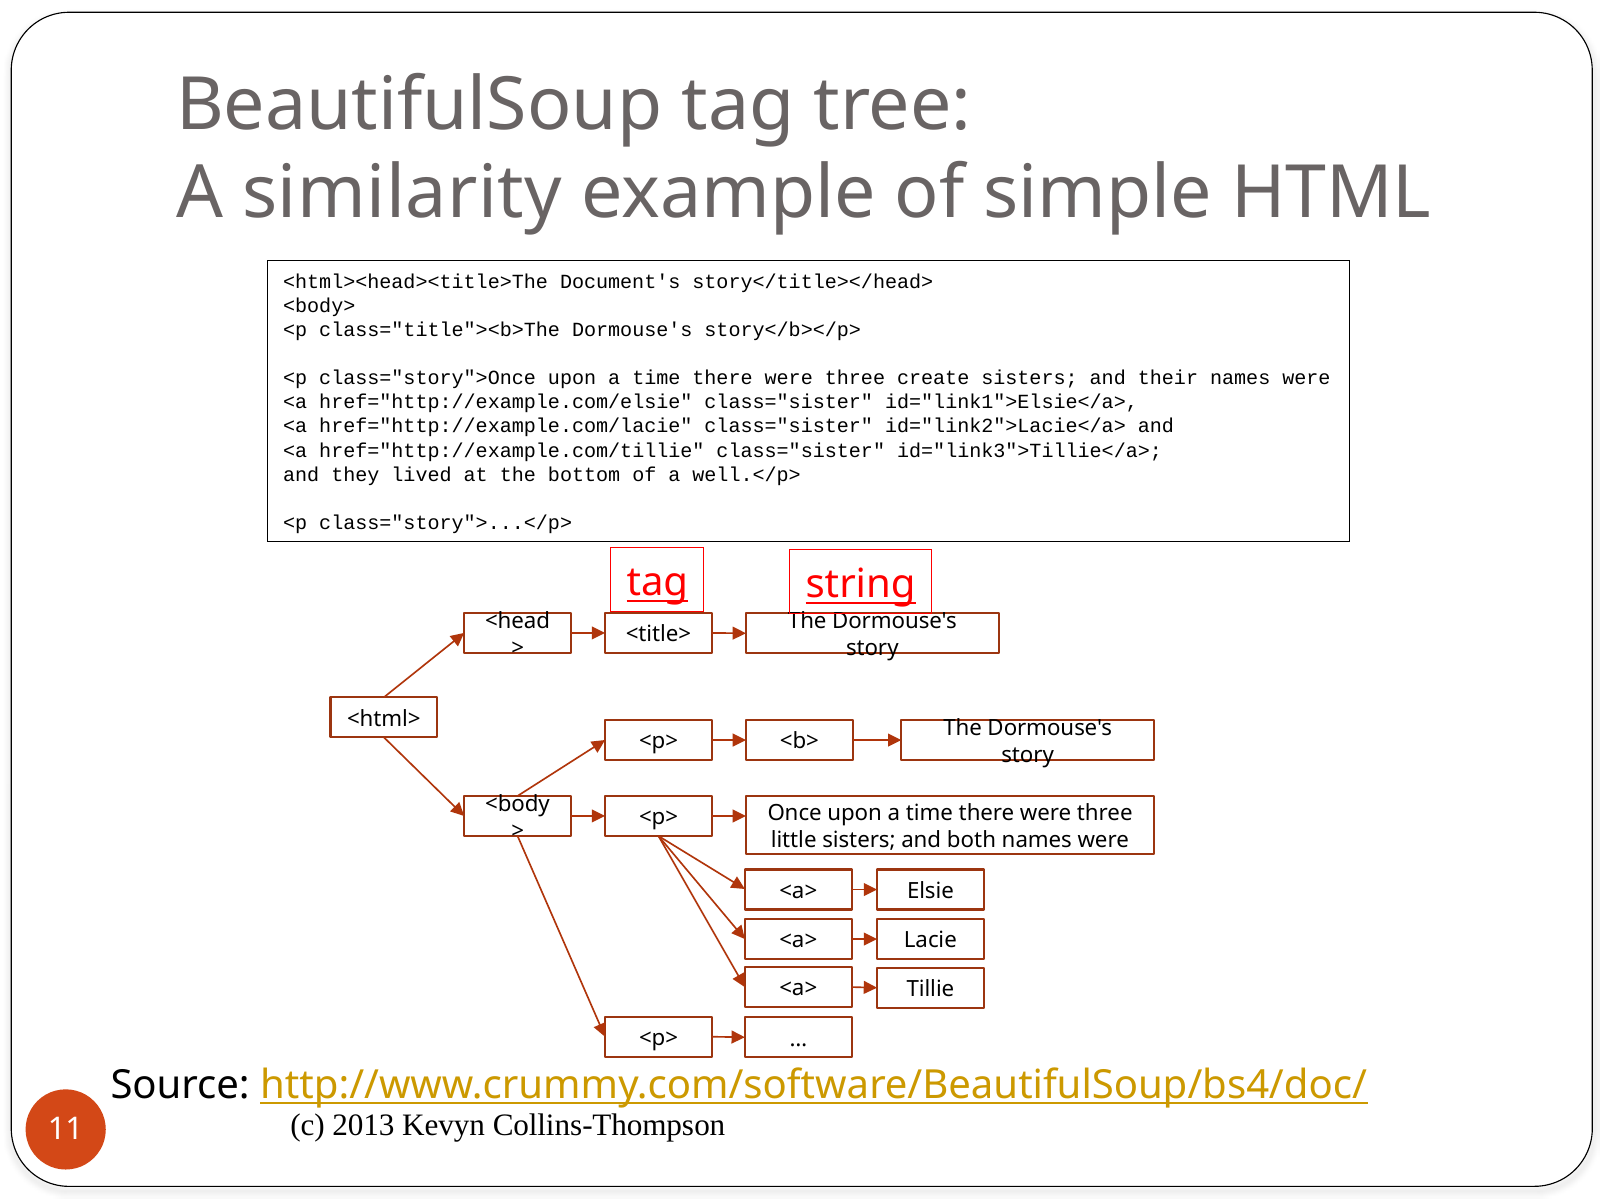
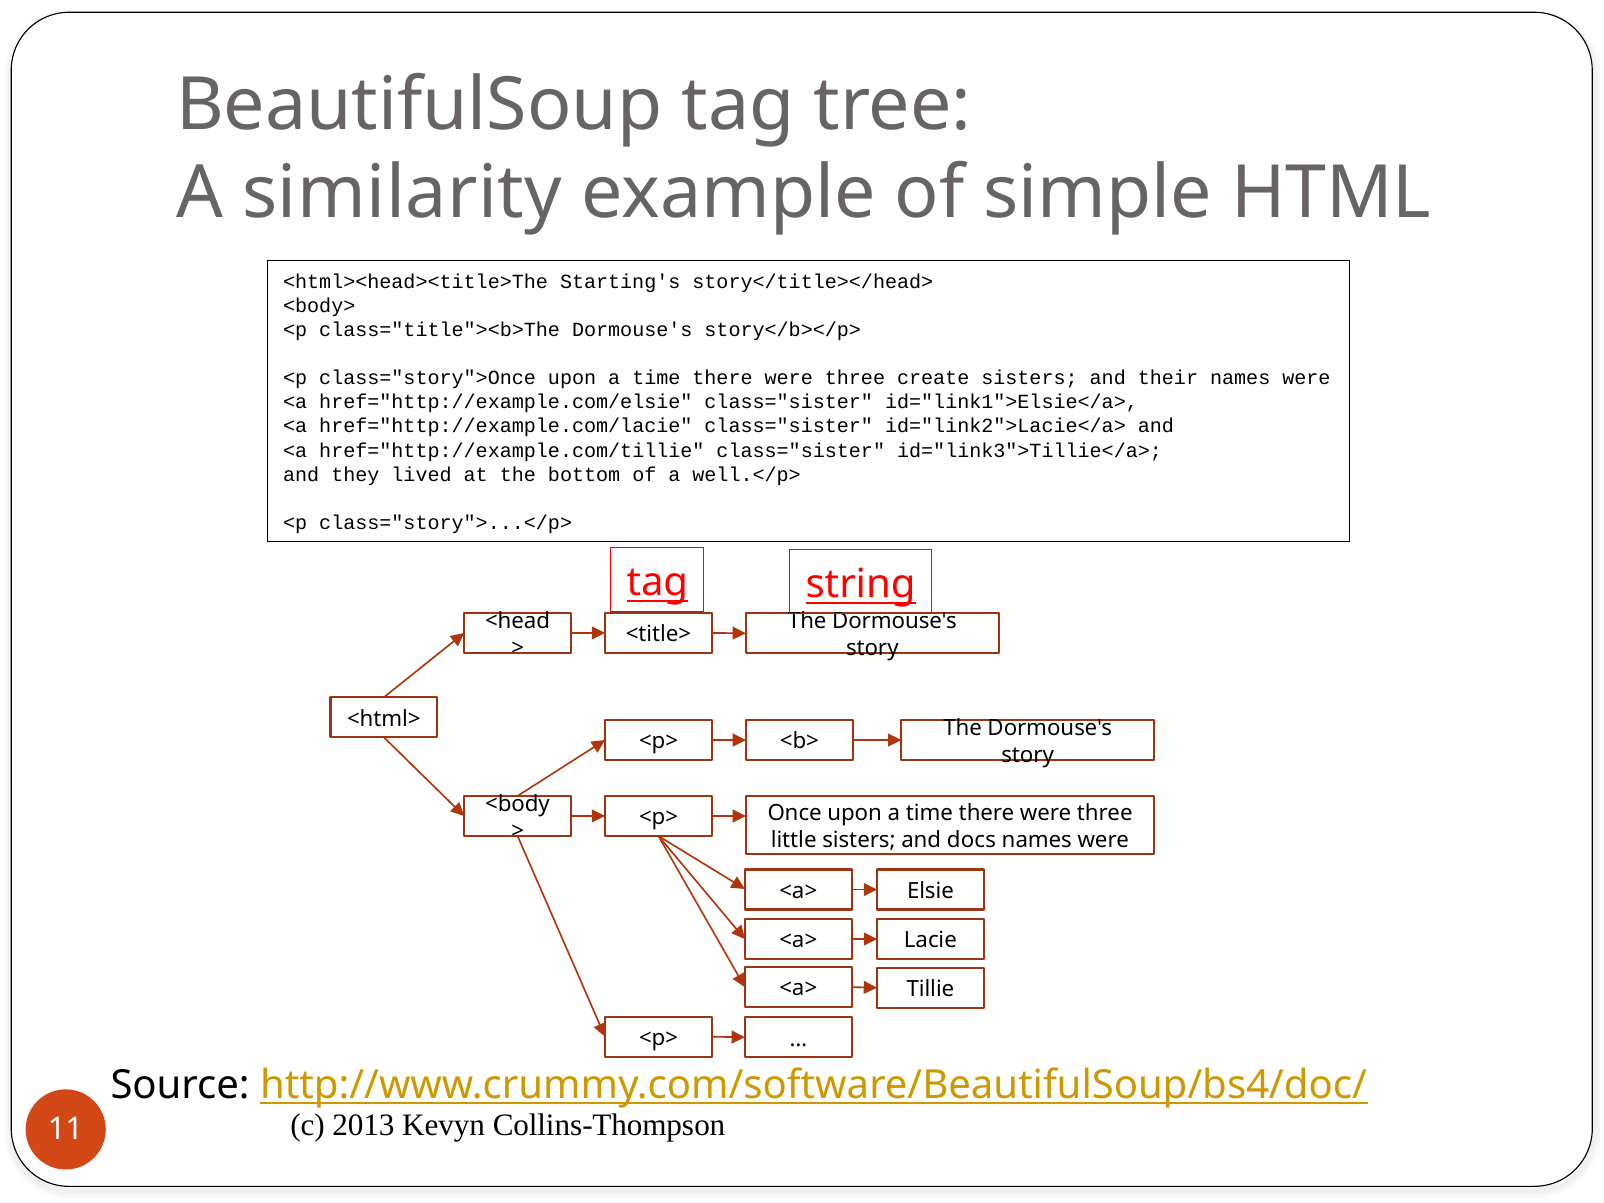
Document's: Document's -> Starting's
both: both -> docs
